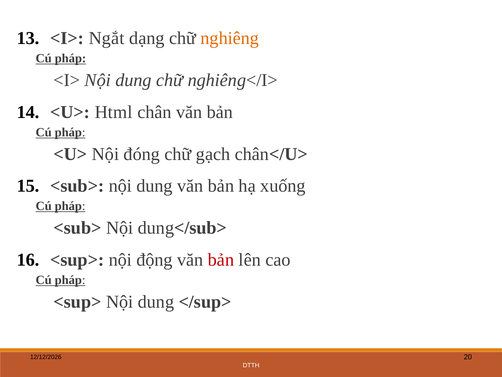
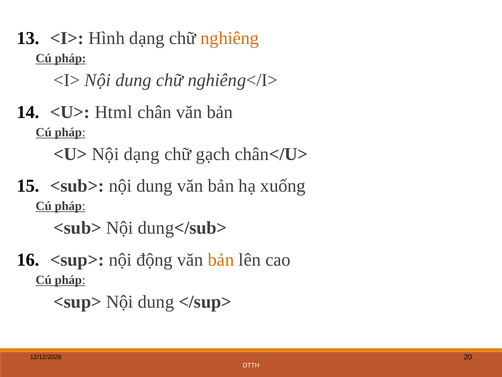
Ngắt: Ngắt -> Hình
Nội đóng: đóng -> dạng
bản at (221, 259) colour: red -> orange
